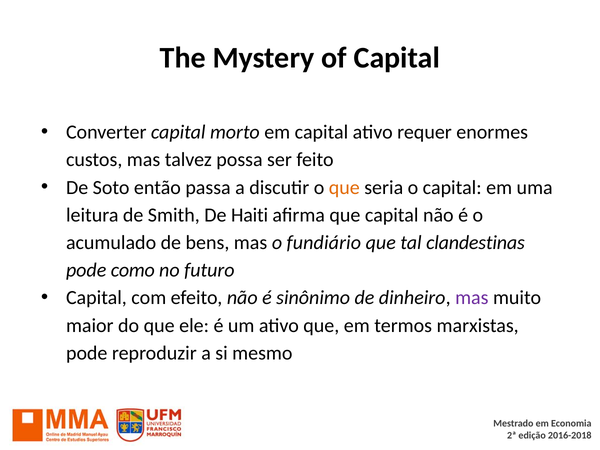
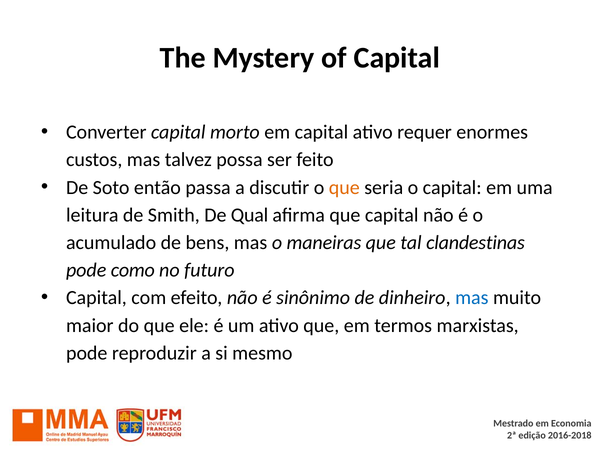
Haiti: Haiti -> Qual
fundiário: fundiário -> maneiras
mas at (472, 298) colour: purple -> blue
